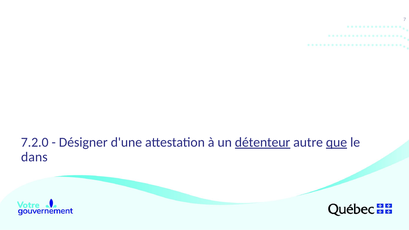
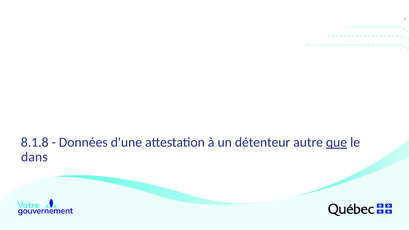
7.2.0: 7.2.0 -> 8.1.8
Désigner: Désigner -> Données
détenteur underline: present -> none
